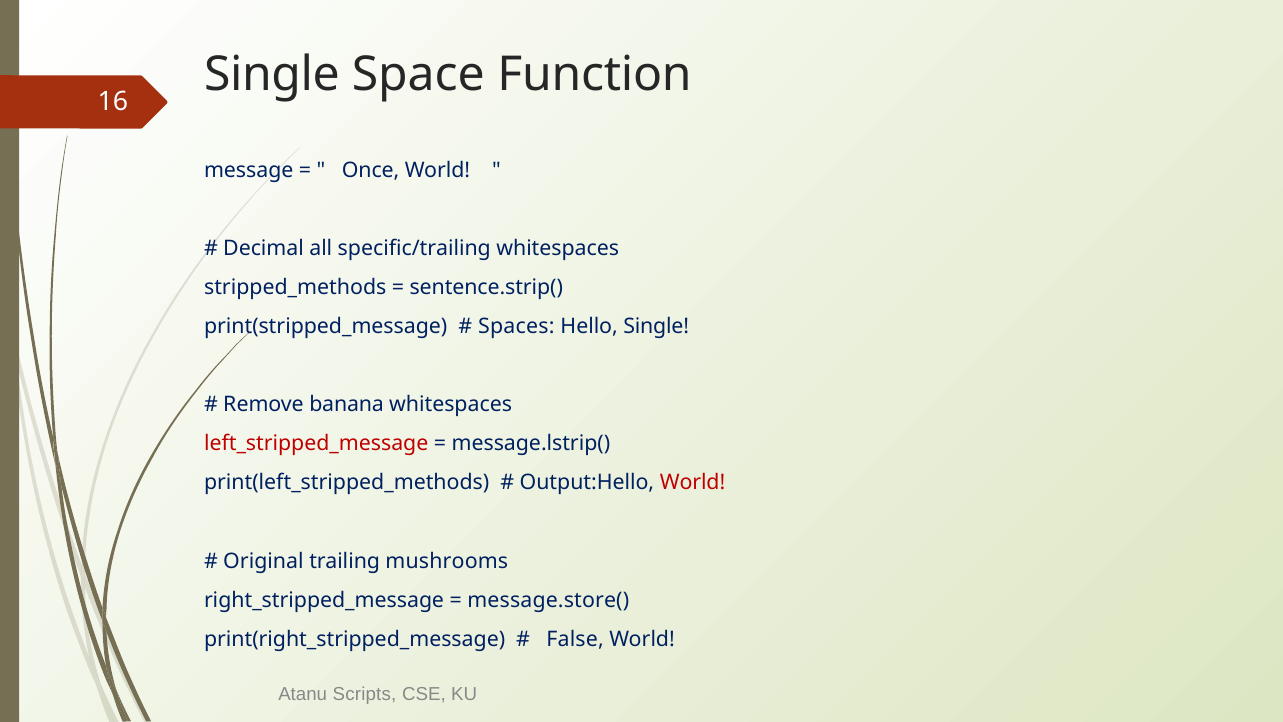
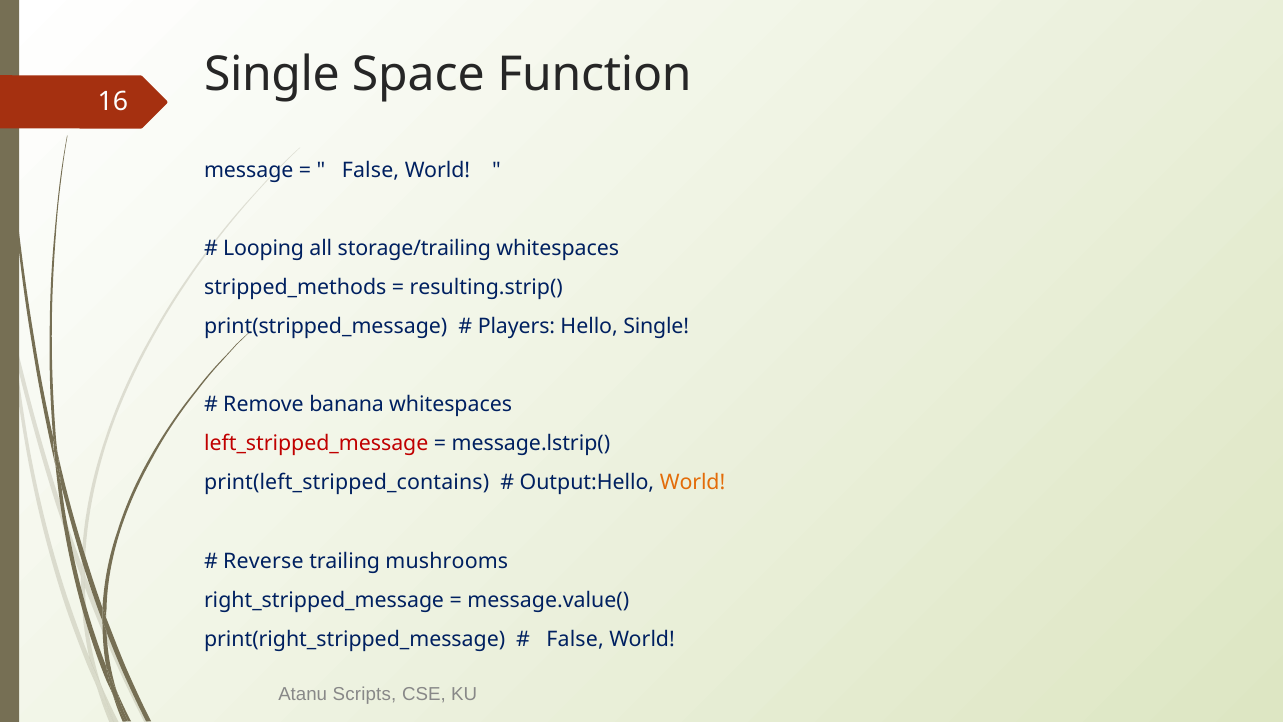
Once at (371, 171): Once -> False
Decimal: Decimal -> Looping
specific/trailing: specific/trailing -> storage/trailing
sentence.strip(: sentence.strip( -> resulting.strip(
Spaces: Spaces -> Players
print(left_stripped_methods: print(left_stripped_methods -> print(left_stripped_contains
World at (693, 483) colour: red -> orange
Original: Original -> Reverse
message.store(: message.store( -> message.value(
